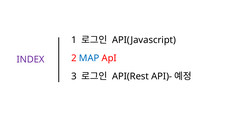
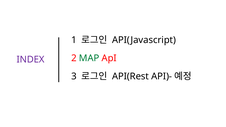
MAP colour: blue -> green
